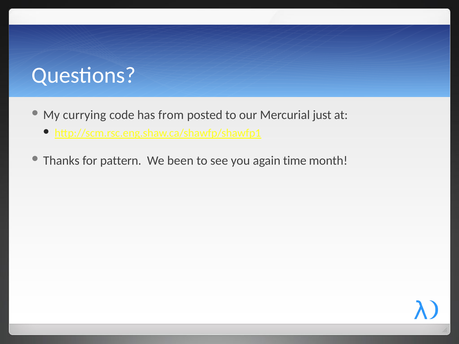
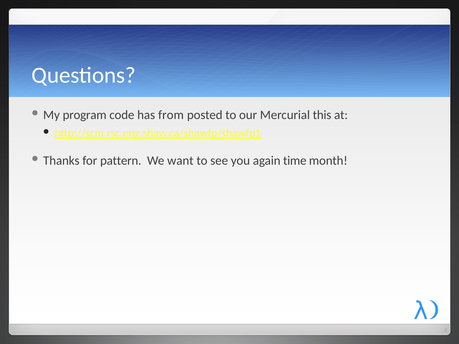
currying: currying -> program
just: just -> this
been: been -> want
